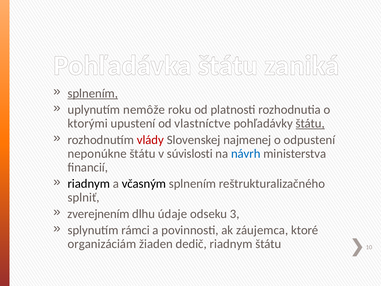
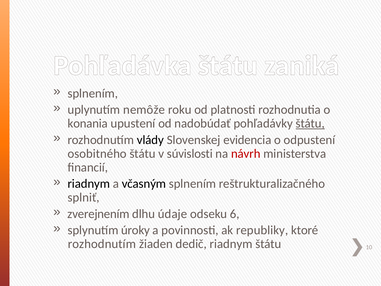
splnením at (93, 93) underline: present -> none
ktorými: ktorými -> konania
vlastníctve: vlastníctve -> nadobúdať
vlády colour: red -> black
najmenej: najmenej -> evidencia
neponúkne: neponúkne -> osobitného
návrh colour: blue -> red
3: 3 -> 6
rámci: rámci -> úroky
záujemca: záujemca -> republiky
organizáciám at (102, 244): organizáciám -> rozhodnutím
